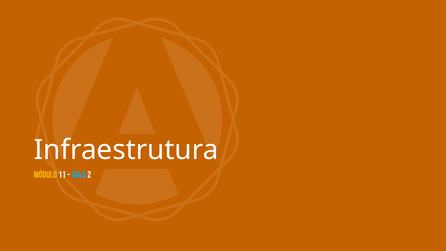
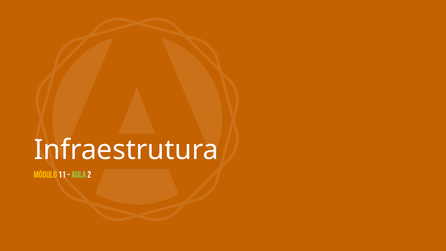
Aula colour: light blue -> light green
